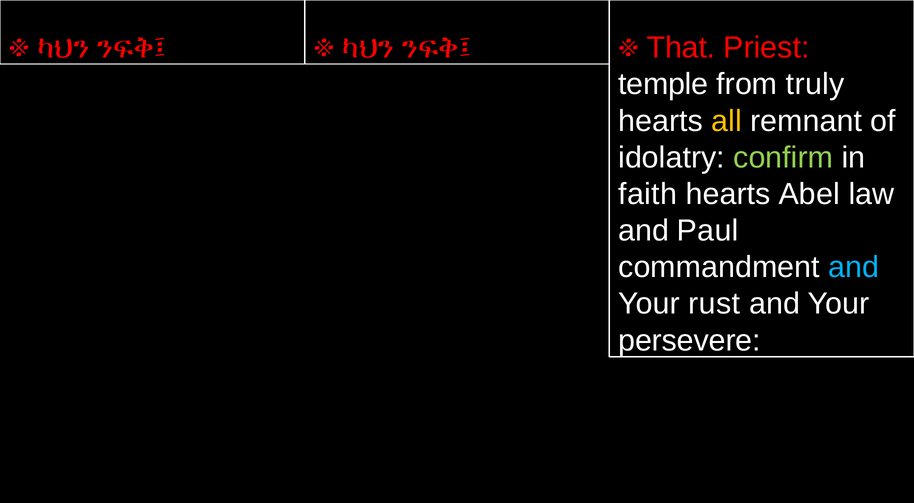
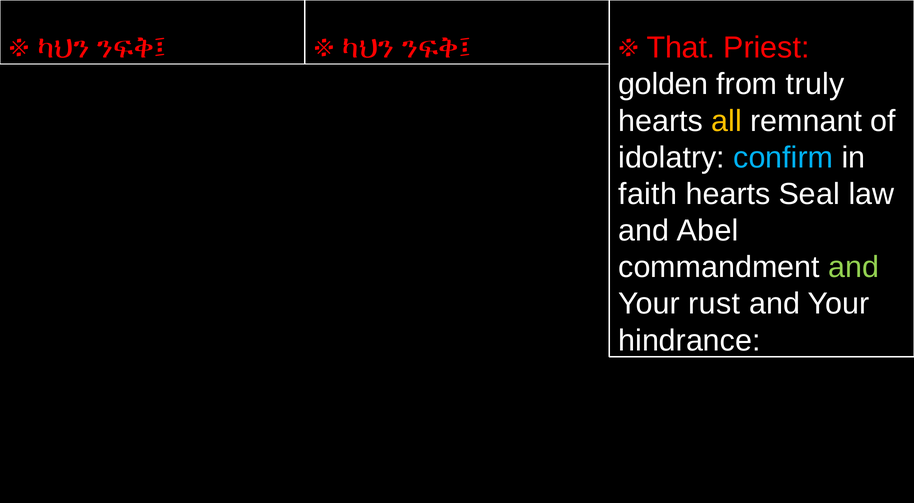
temple: temple -> golden
confirm colour: light green -> light blue
Abel: Abel -> Seal
Paul: Paul -> Abel
and at (854, 267) colour: light blue -> light green
persevere: persevere -> hindrance
